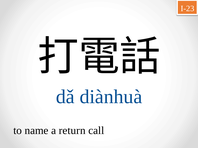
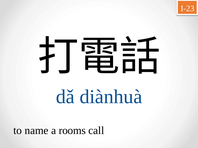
return: return -> rooms
